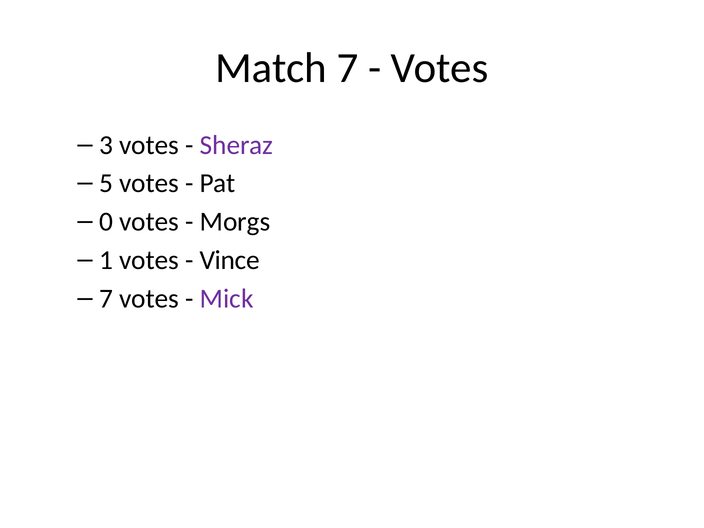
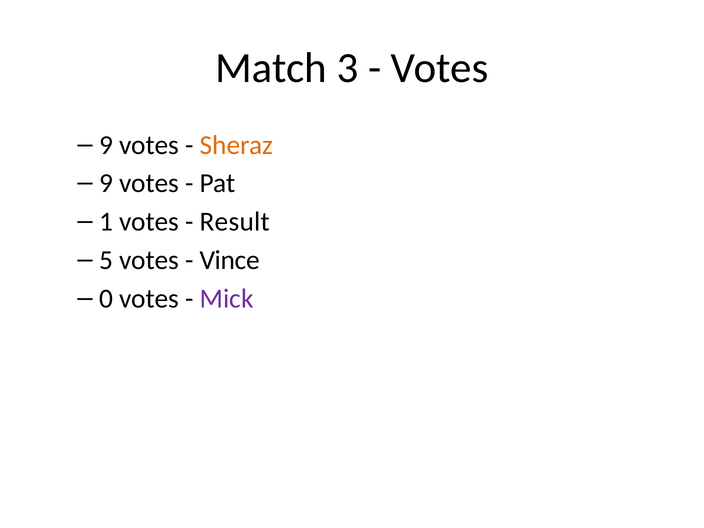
Match 7: 7 -> 3
3 at (106, 145): 3 -> 9
Sheraz colour: purple -> orange
5 at (106, 183): 5 -> 9
0: 0 -> 1
Morgs: Morgs -> Result
1: 1 -> 5
7 at (106, 299): 7 -> 0
